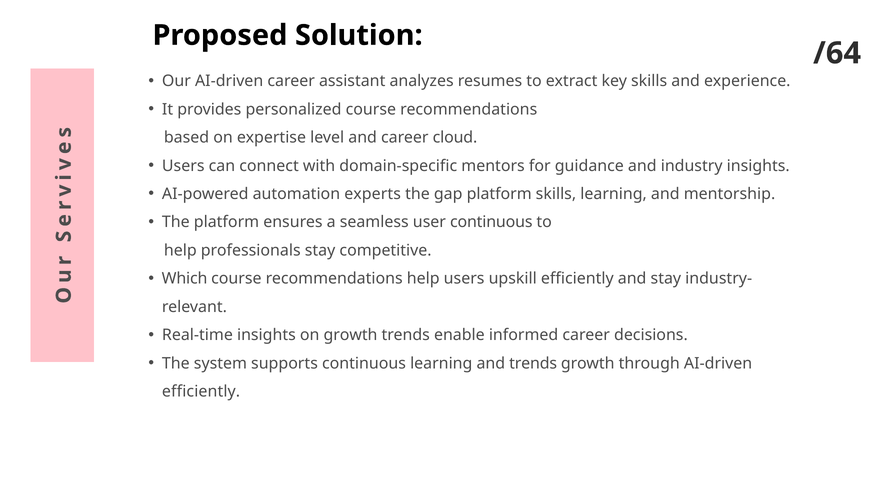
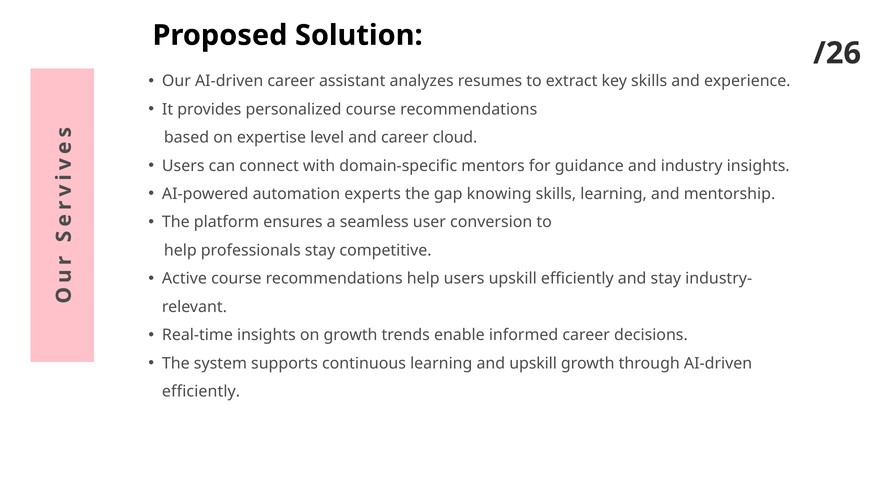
/64: /64 -> /26
gap platform: platform -> knowing
user continuous: continuous -> conversion
Which: Which -> Active
and trends: trends -> upskill
